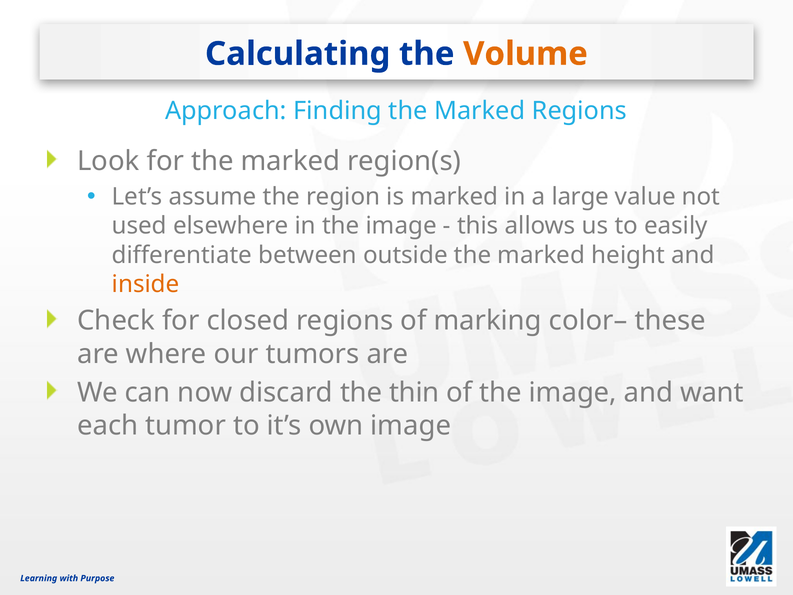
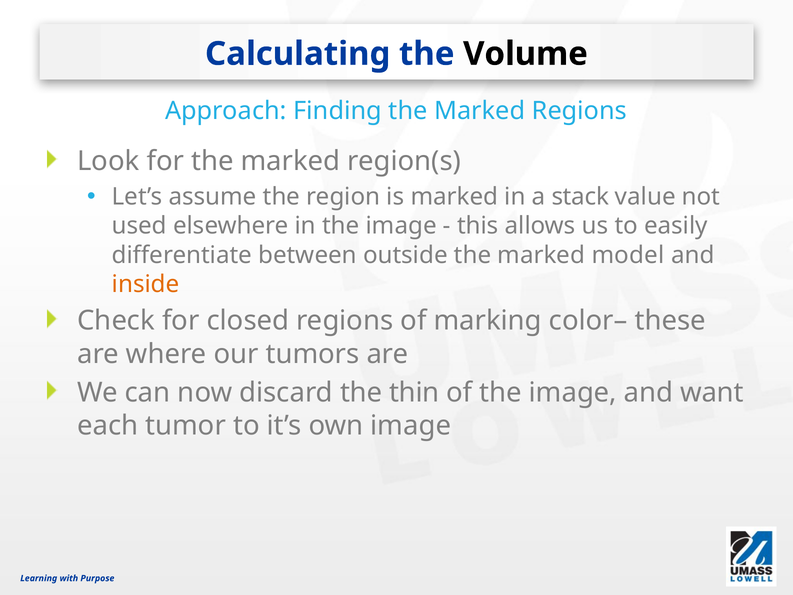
Volume colour: orange -> black
large: large -> stack
height: height -> model
